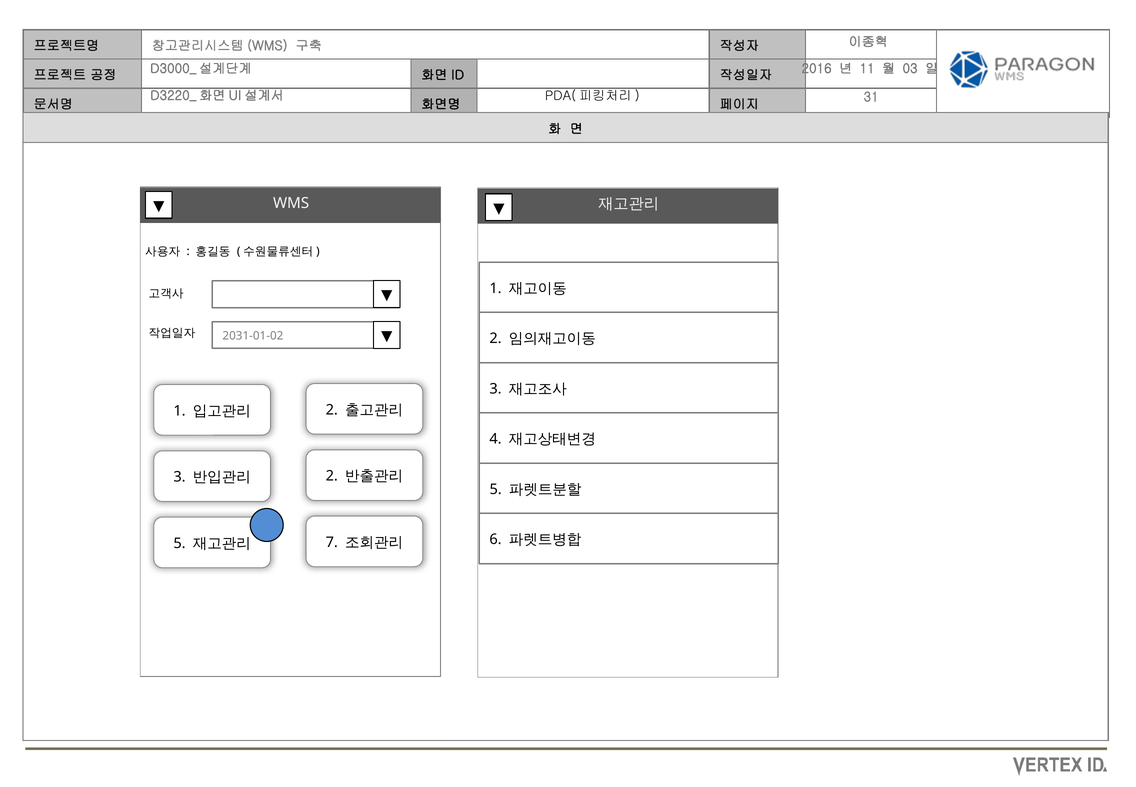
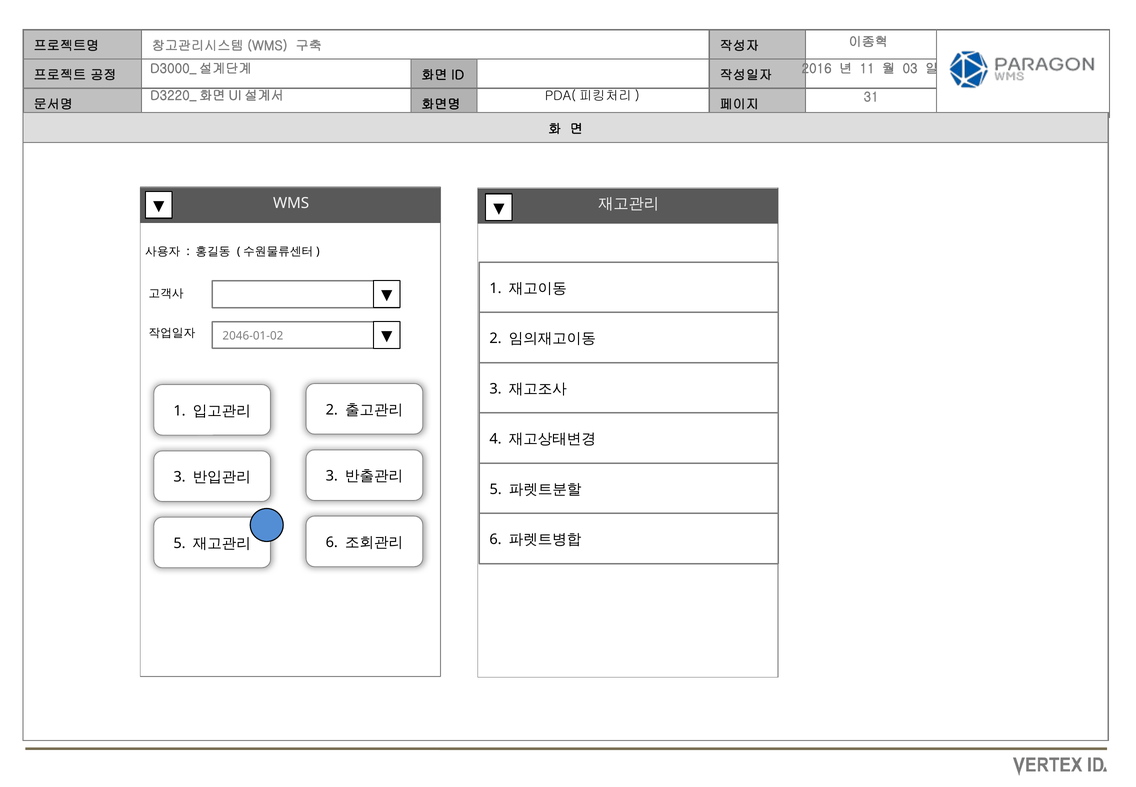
2031-01-02: 2031-01-02 -> 2046-01-02
2 at (332, 476): 2 -> 3
7 at (332, 542): 7 -> 6
